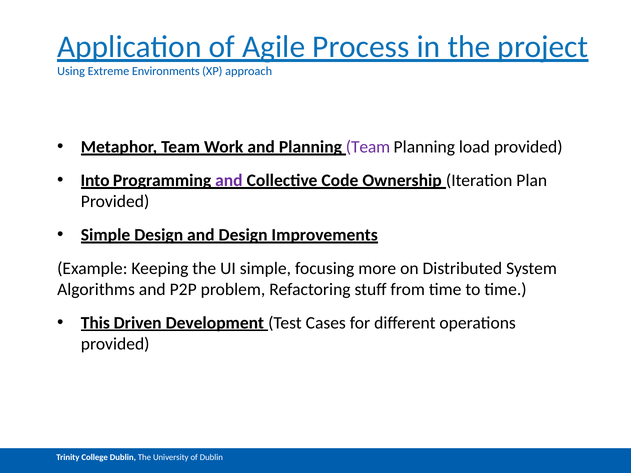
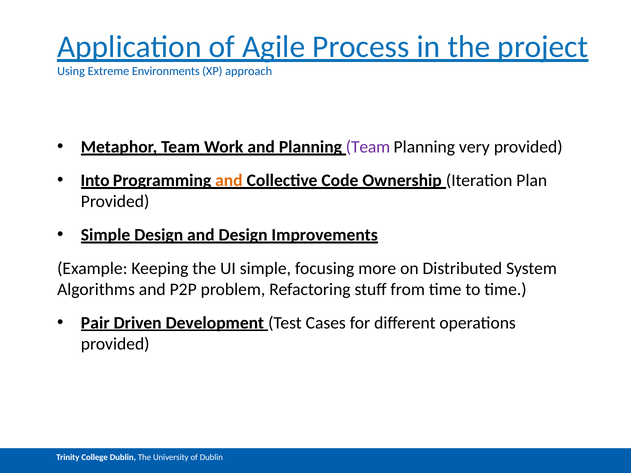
load: load -> very
and at (229, 181) colour: purple -> orange
This: This -> Pair
